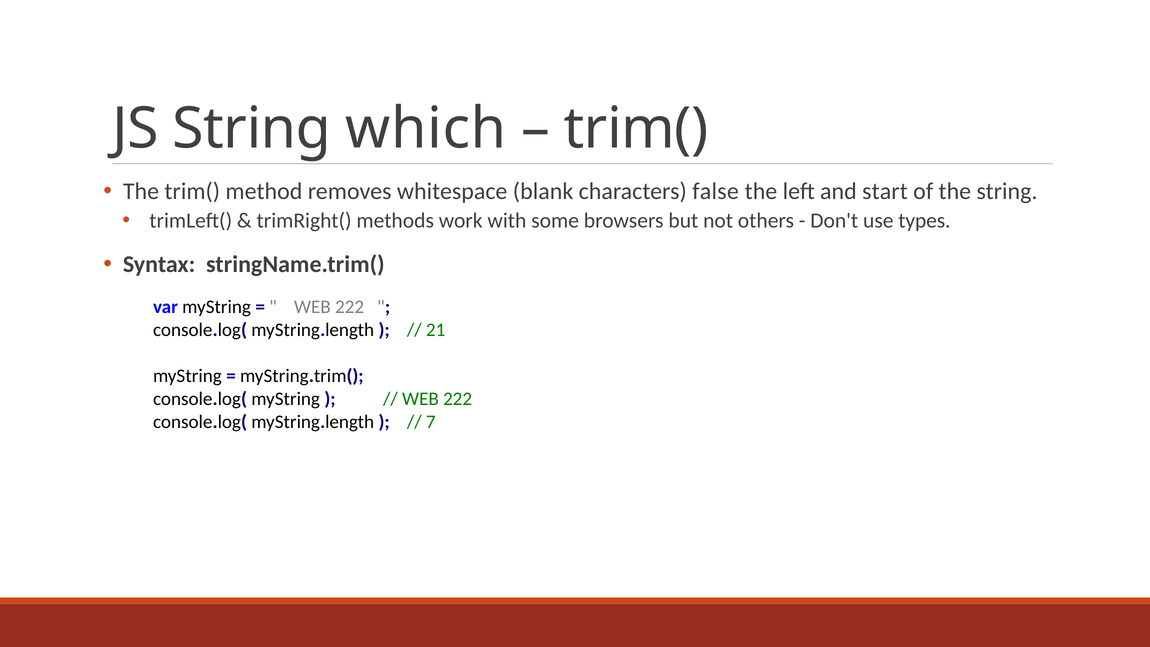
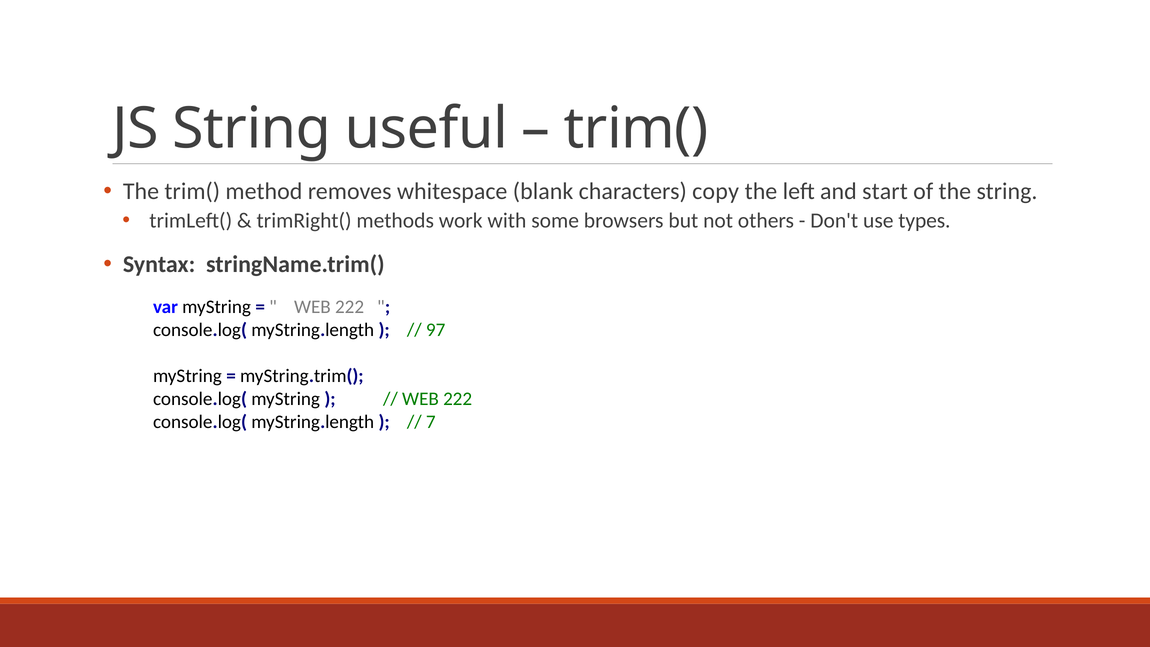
which: which -> useful
false: false -> copy
21: 21 -> 97
